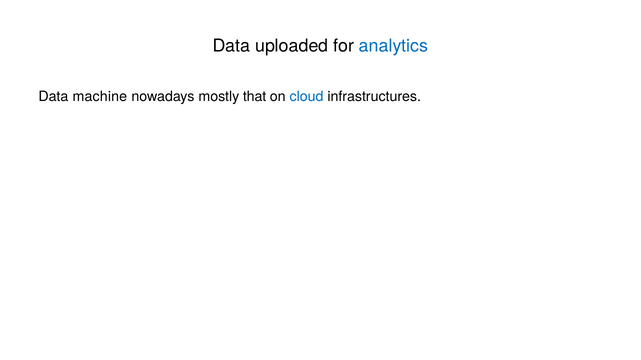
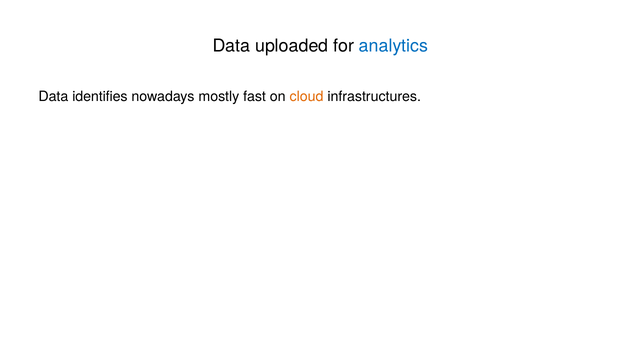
machine: machine -> identifies
that: that -> fast
cloud colour: blue -> orange
